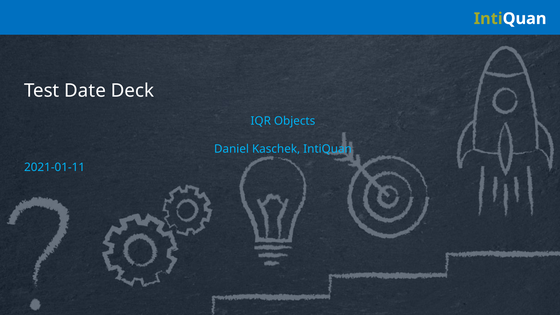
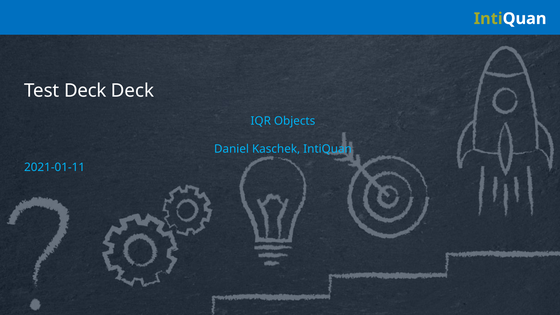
Test Date: Date -> Deck
